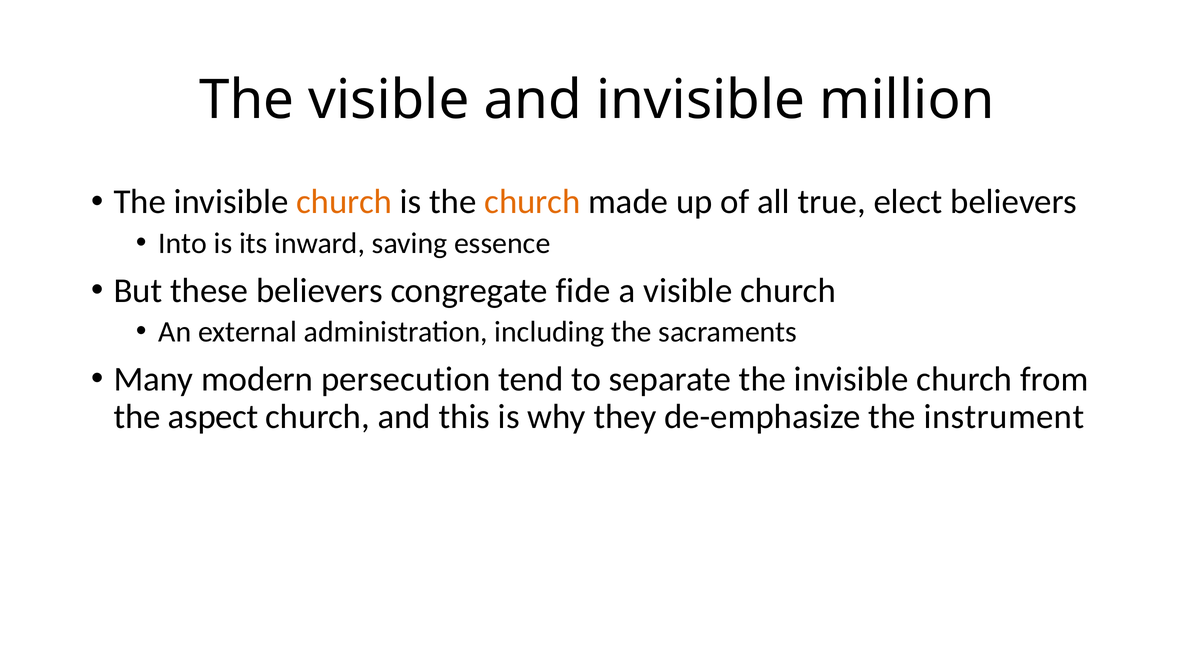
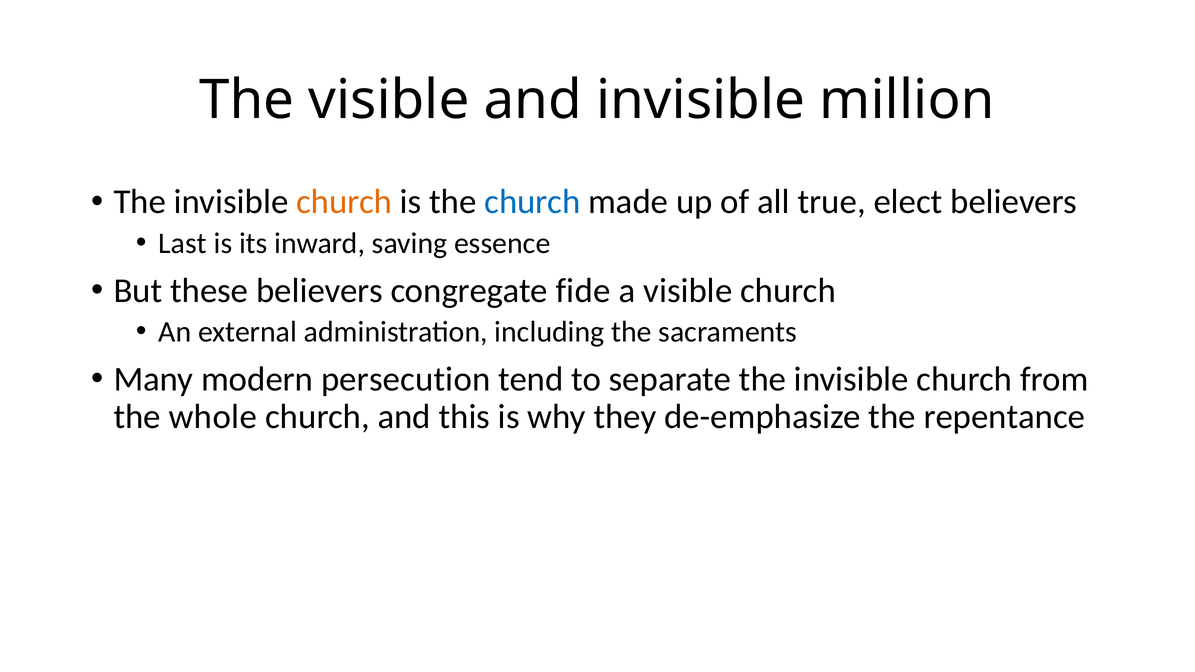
church at (532, 202) colour: orange -> blue
Into: Into -> Last
aspect: aspect -> whole
instrument: instrument -> repentance
